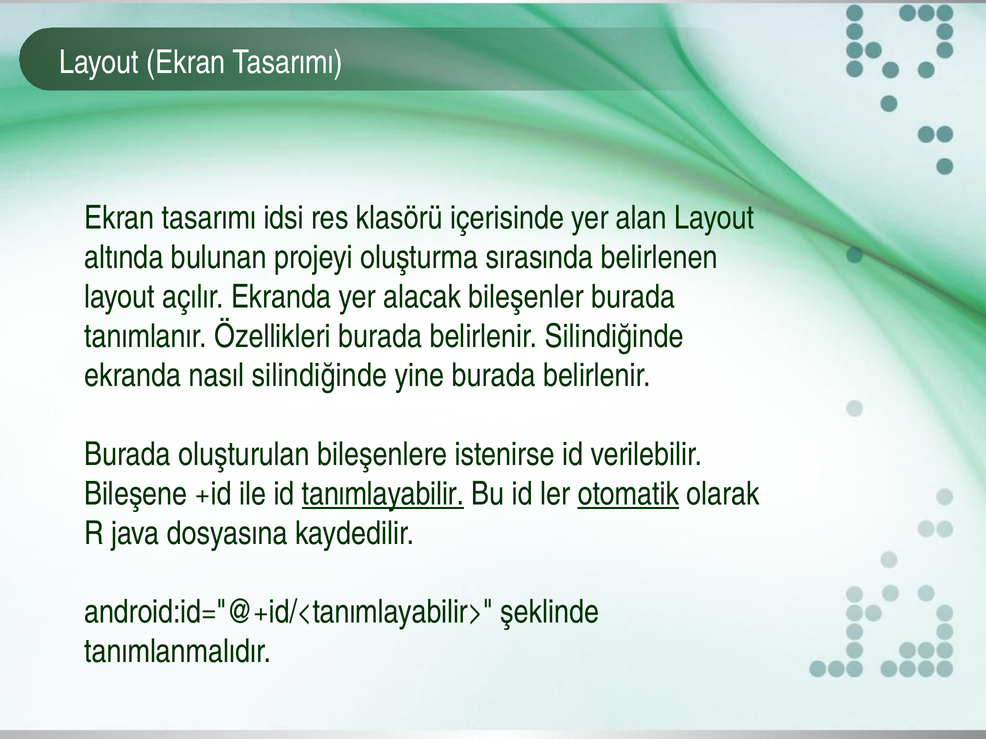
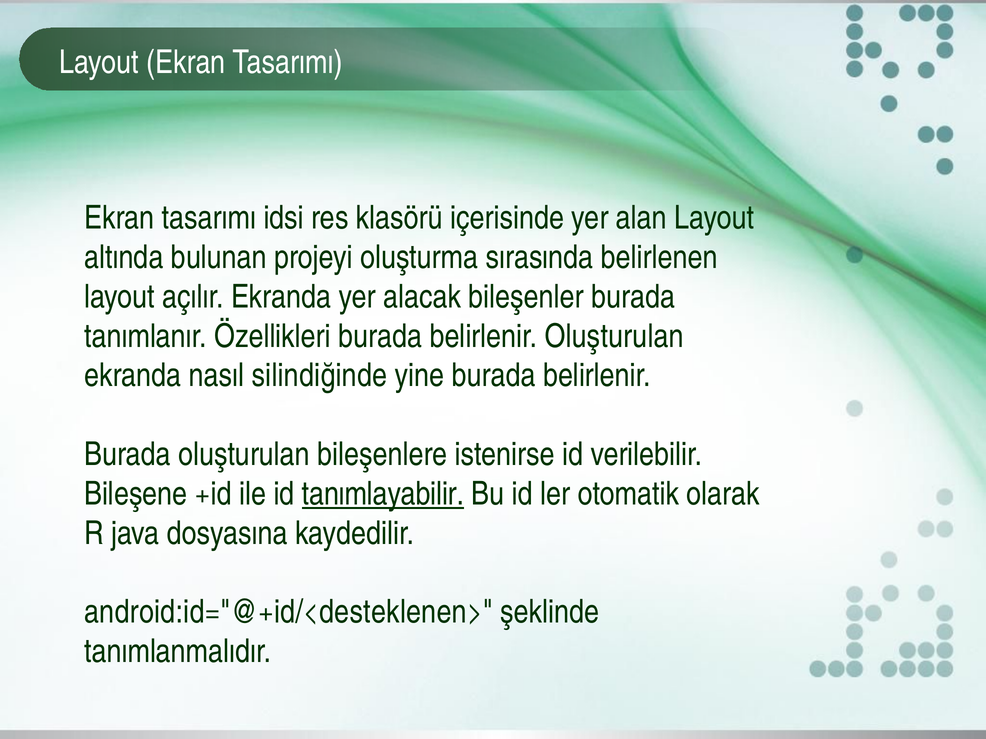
belirlenir Silindiğinde: Silindiğinde -> Oluşturulan
otomatik underline: present -> none
android:id="@+id/<tanımlayabilir>: android:id="@+id/<tanımlayabilir> -> android:id="@+id/<desteklenen>
